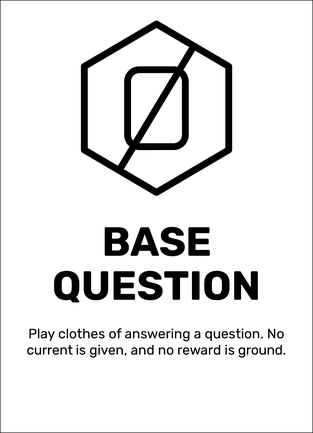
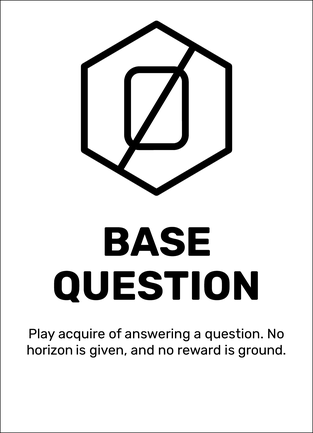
clothes: clothes -> acquire
current: current -> horizon
